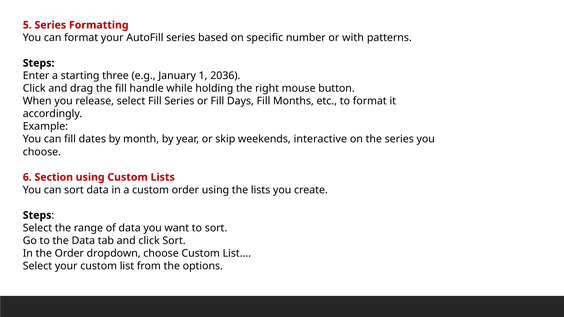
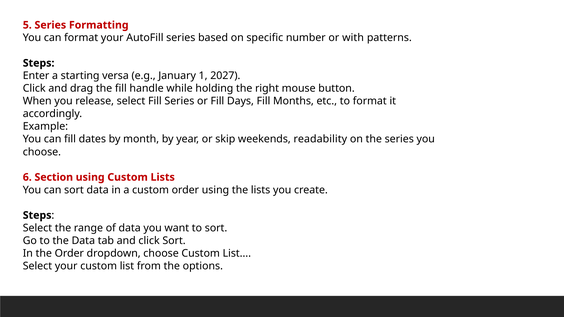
three: three -> versa
2036: 2036 -> 2027
interactive: interactive -> readability
